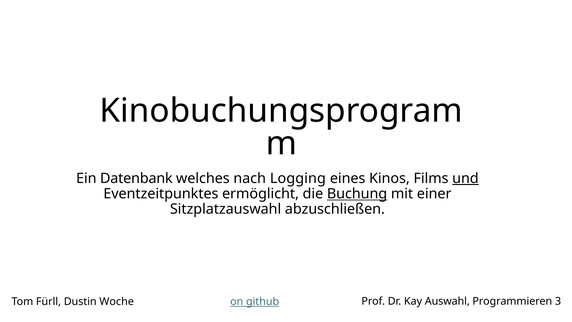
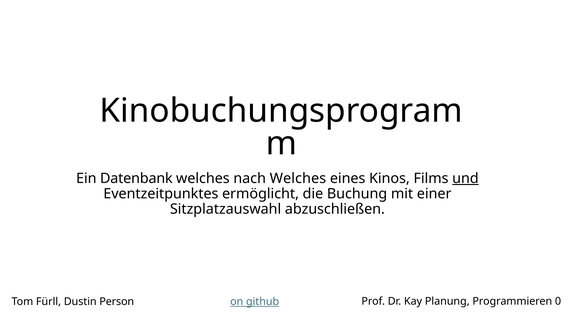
nach Logging: Logging -> Welches
Buchung underline: present -> none
Woche: Woche -> Person
Auswahl: Auswahl -> Planung
3: 3 -> 0
